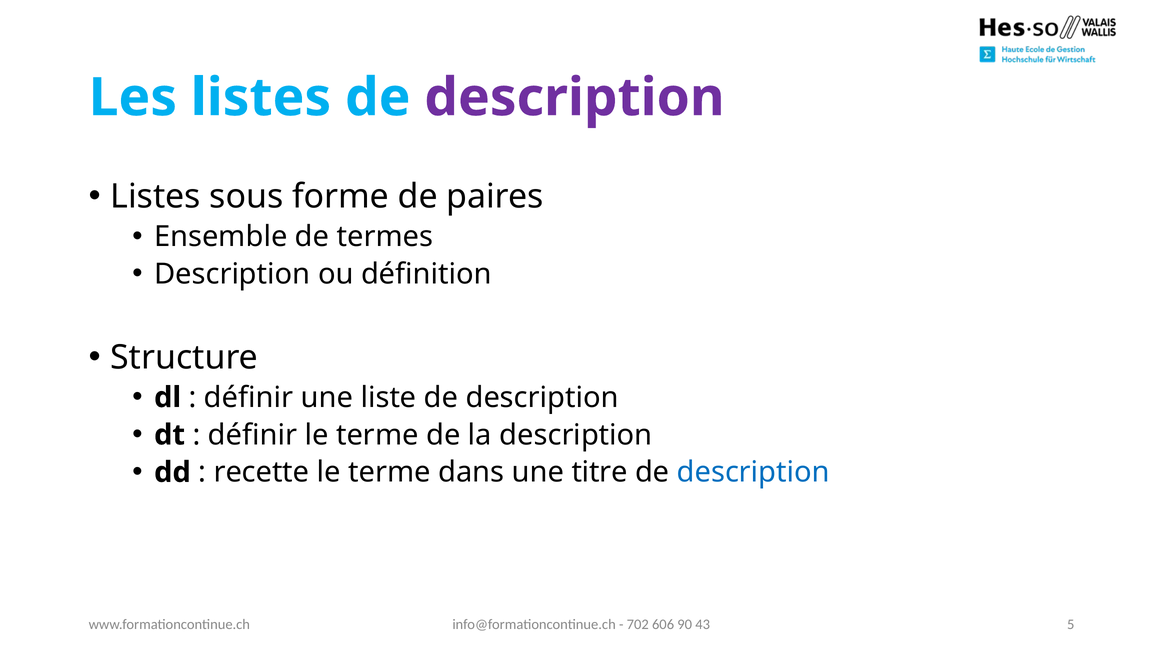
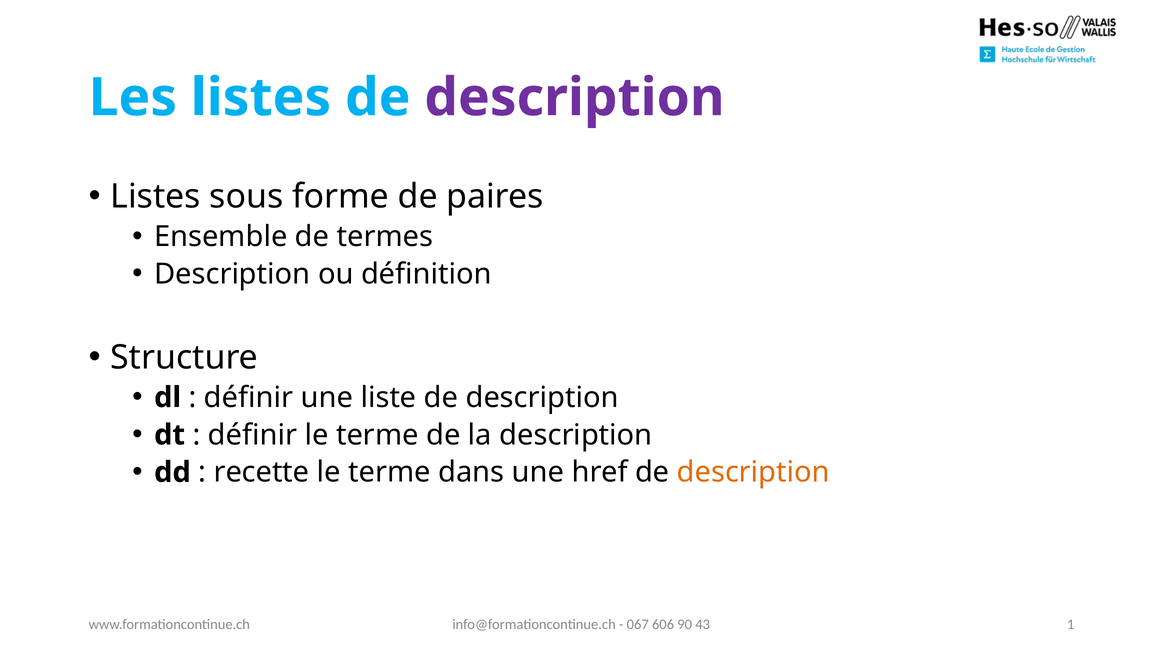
titre: titre -> href
description at (753, 473) colour: blue -> orange
702: 702 -> 067
5: 5 -> 1
